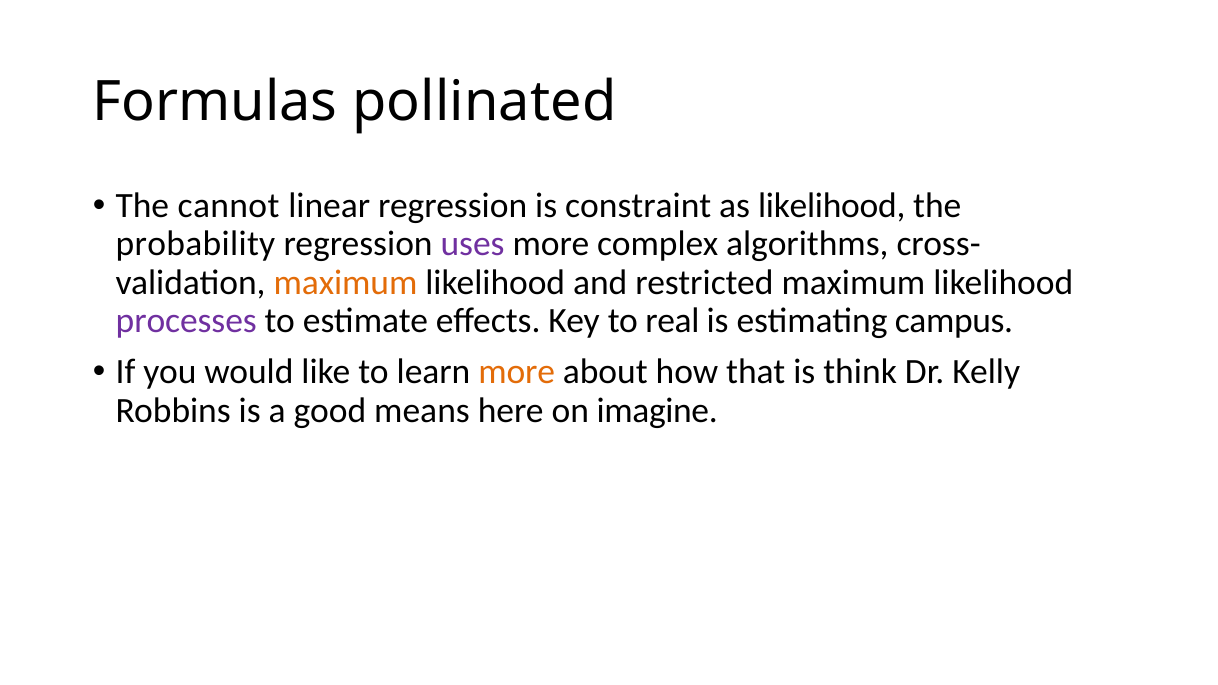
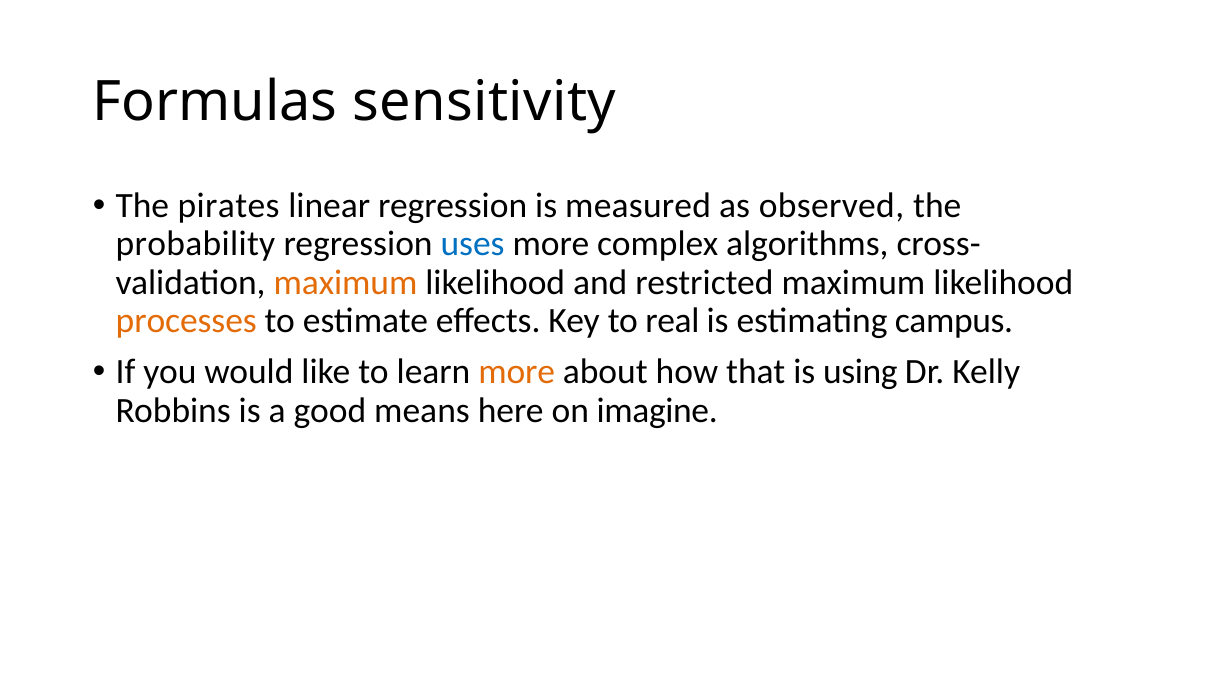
pollinated: pollinated -> sensitivity
cannot: cannot -> pirates
constraint: constraint -> measured
as likelihood: likelihood -> observed
uses colour: purple -> blue
processes colour: purple -> orange
think: think -> using
